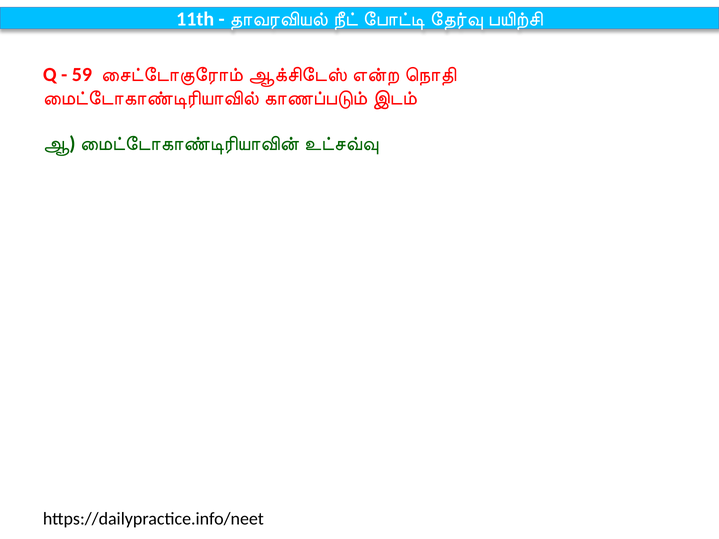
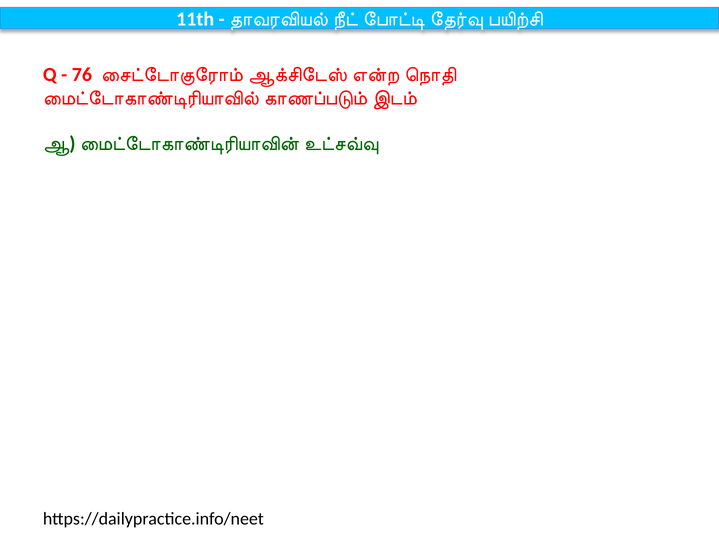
59: 59 -> 76
